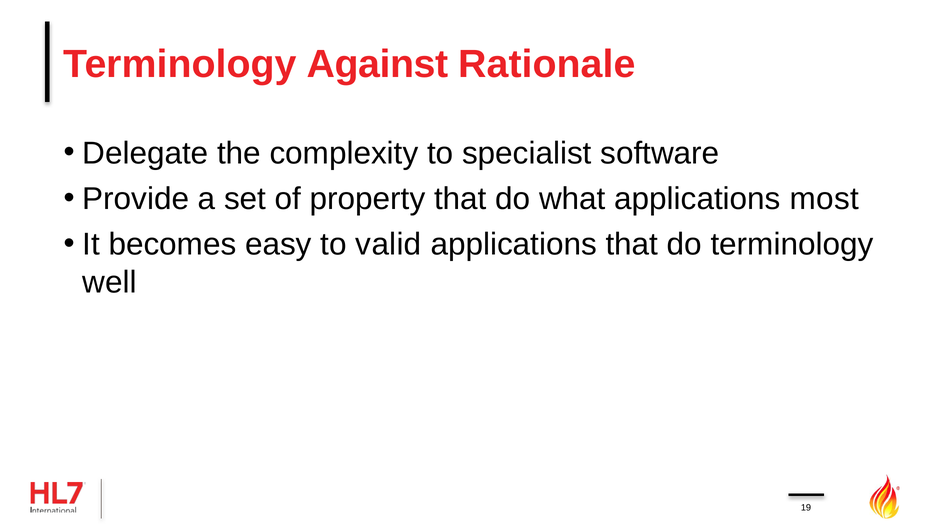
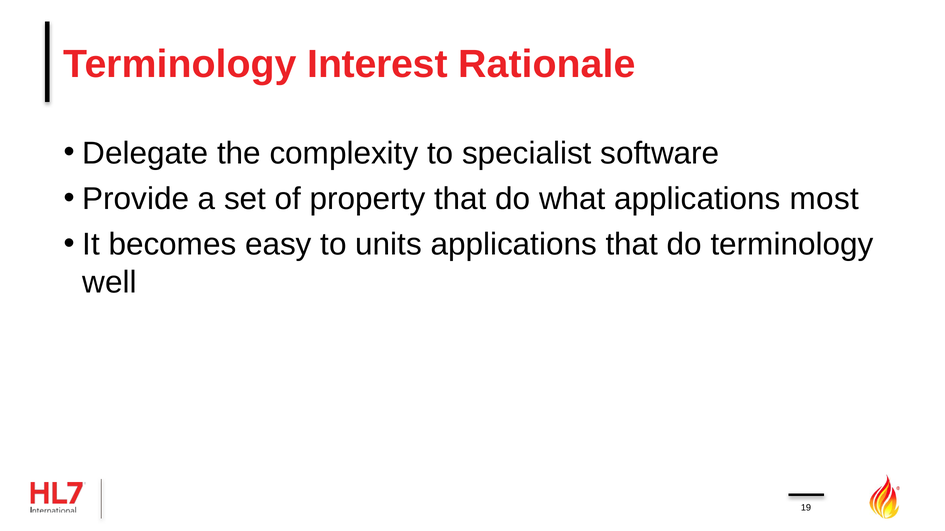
Against: Against -> Interest
valid: valid -> units
